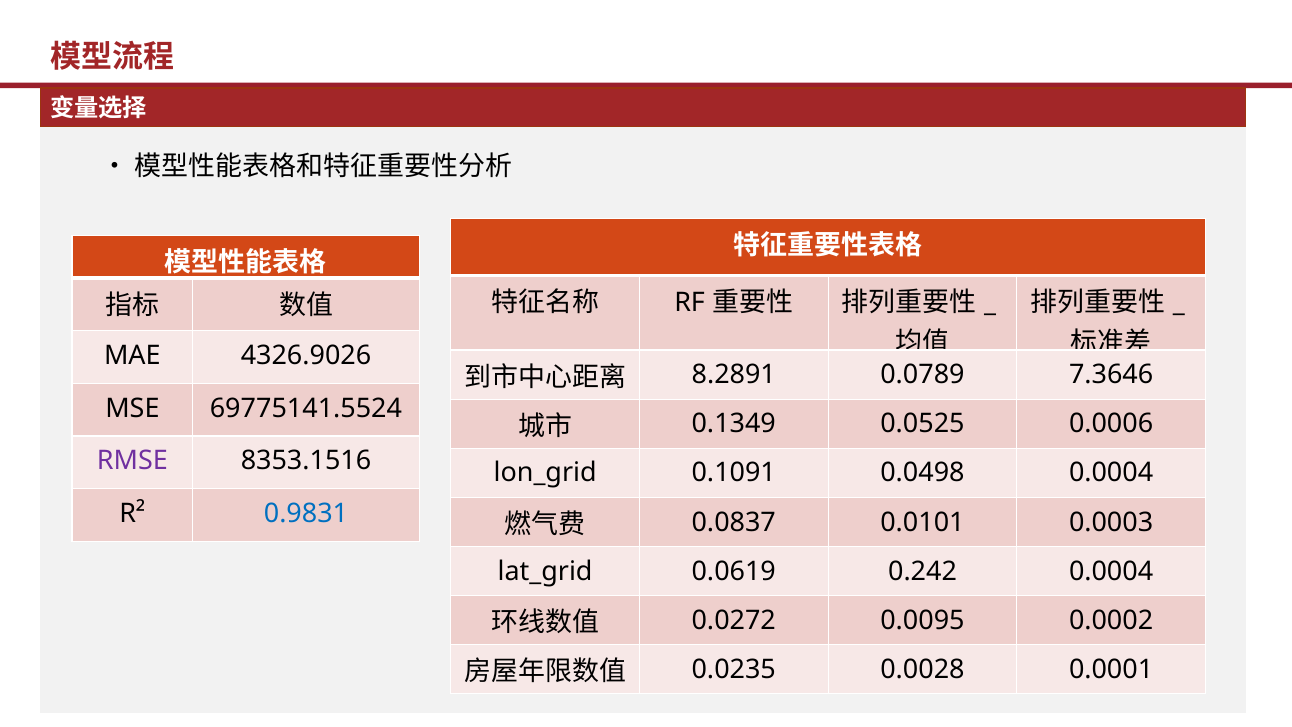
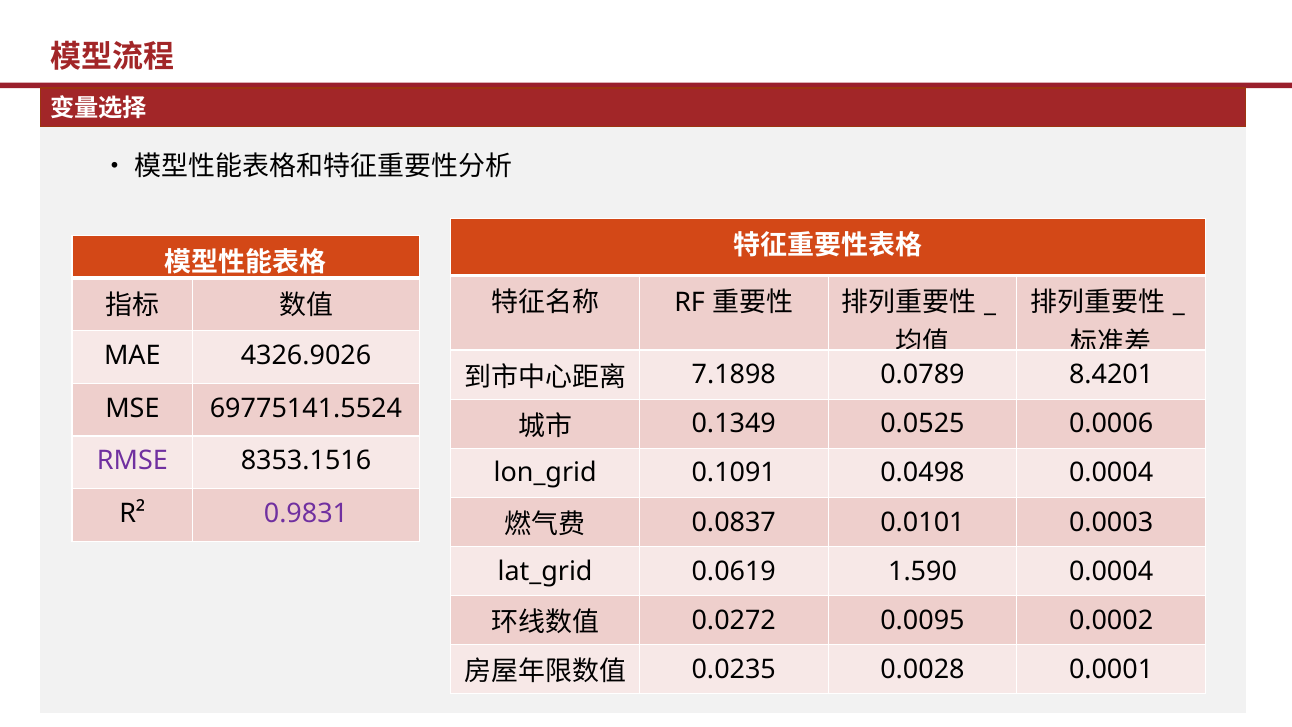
8.2891: 8.2891 -> 7.1898
7.3646: 7.3646 -> 8.4201
0.9831 colour: blue -> purple
0.242: 0.242 -> 1.590
